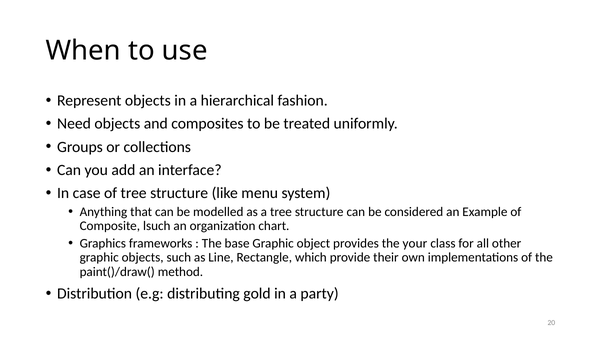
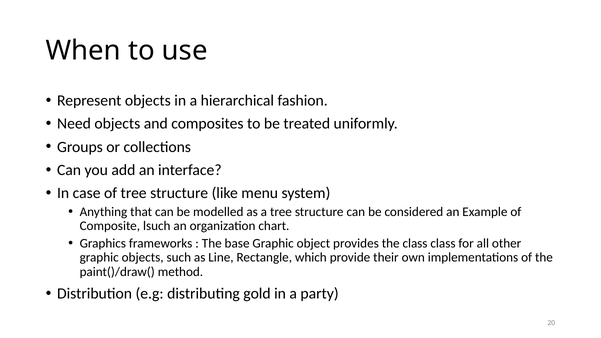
the your: your -> class
